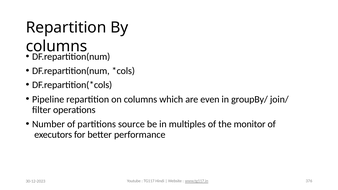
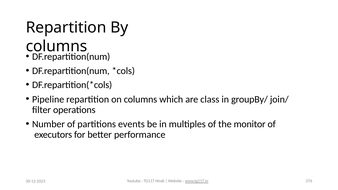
even: even -> class
source: source -> events
